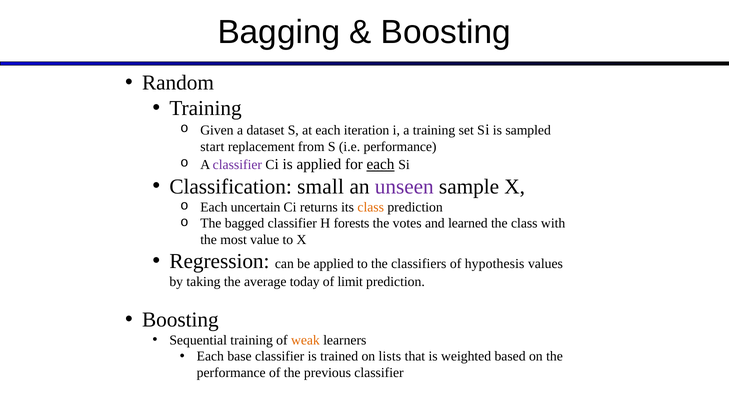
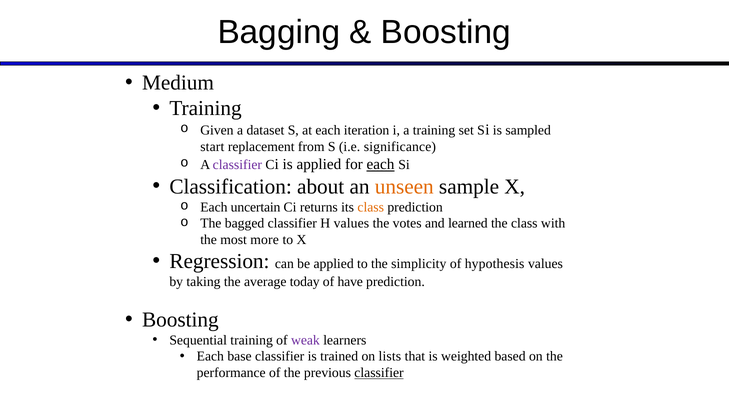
Random: Random -> Medium
i.e performance: performance -> significance
small: small -> about
unseen colour: purple -> orange
H forests: forests -> values
value: value -> more
classifiers: classifiers -> simplicity
limit: limit -> have
weak colour: orange -> purple
classifier at (379, 373) underline: none -> present
